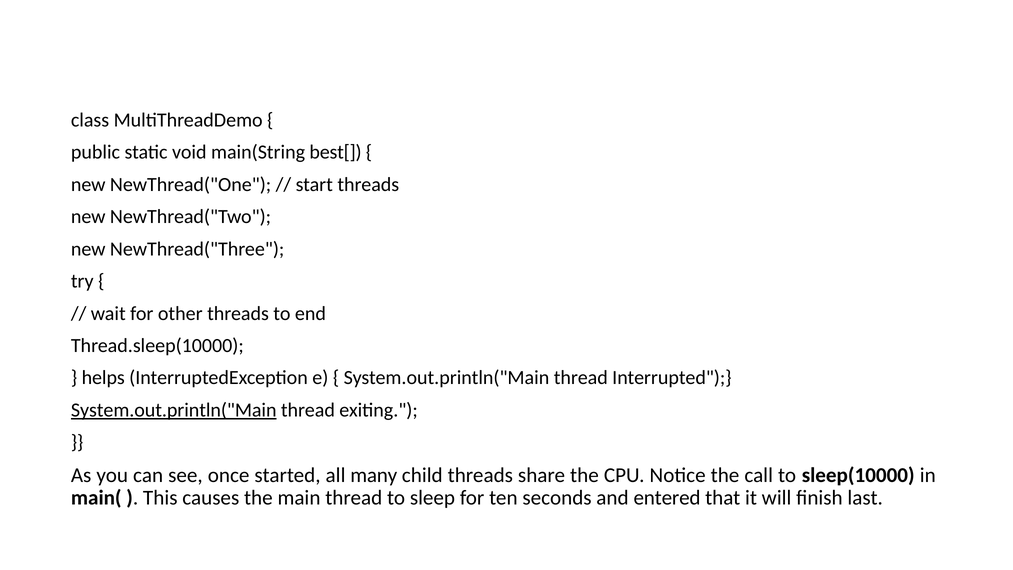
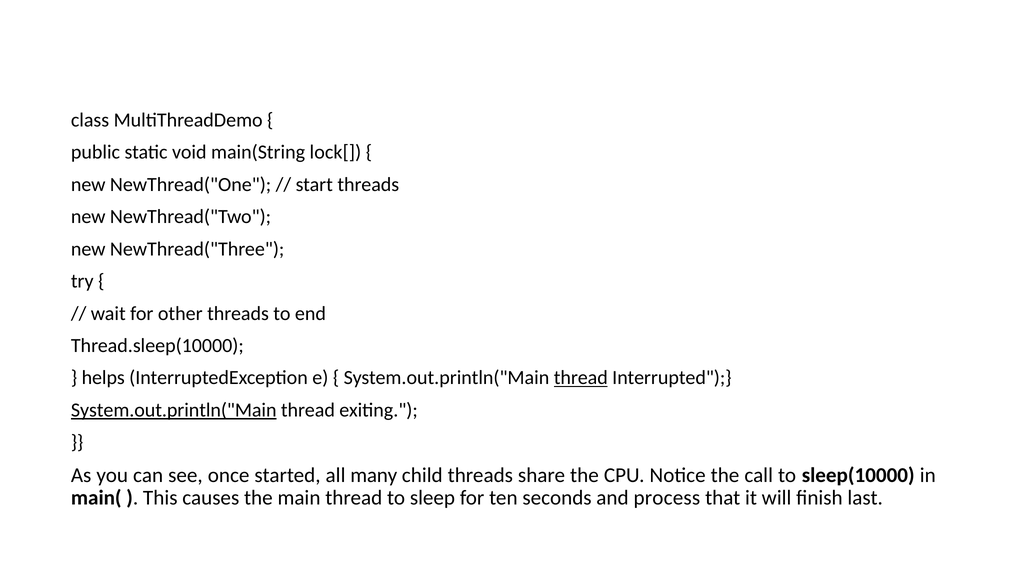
best[: best[ -> lock[
thread at (581, 378) underline: none -> present
entered: entered -> process
